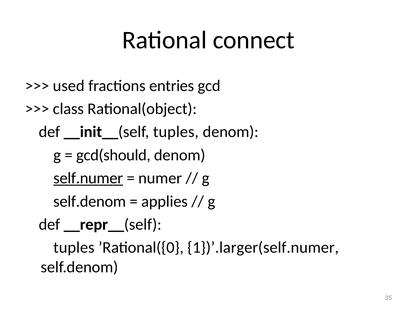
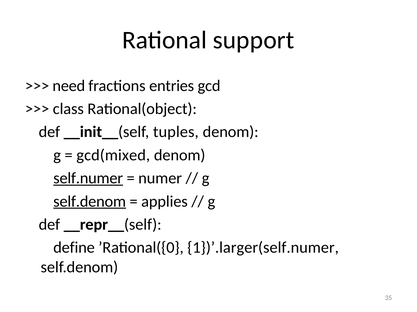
connect: connect -> support
used: used -> need
gcd(should: gcd(should -> gcd(mixed
self.denom at (90, 202) underline: none -> present
tuples at (74, 248): tuples -> define
